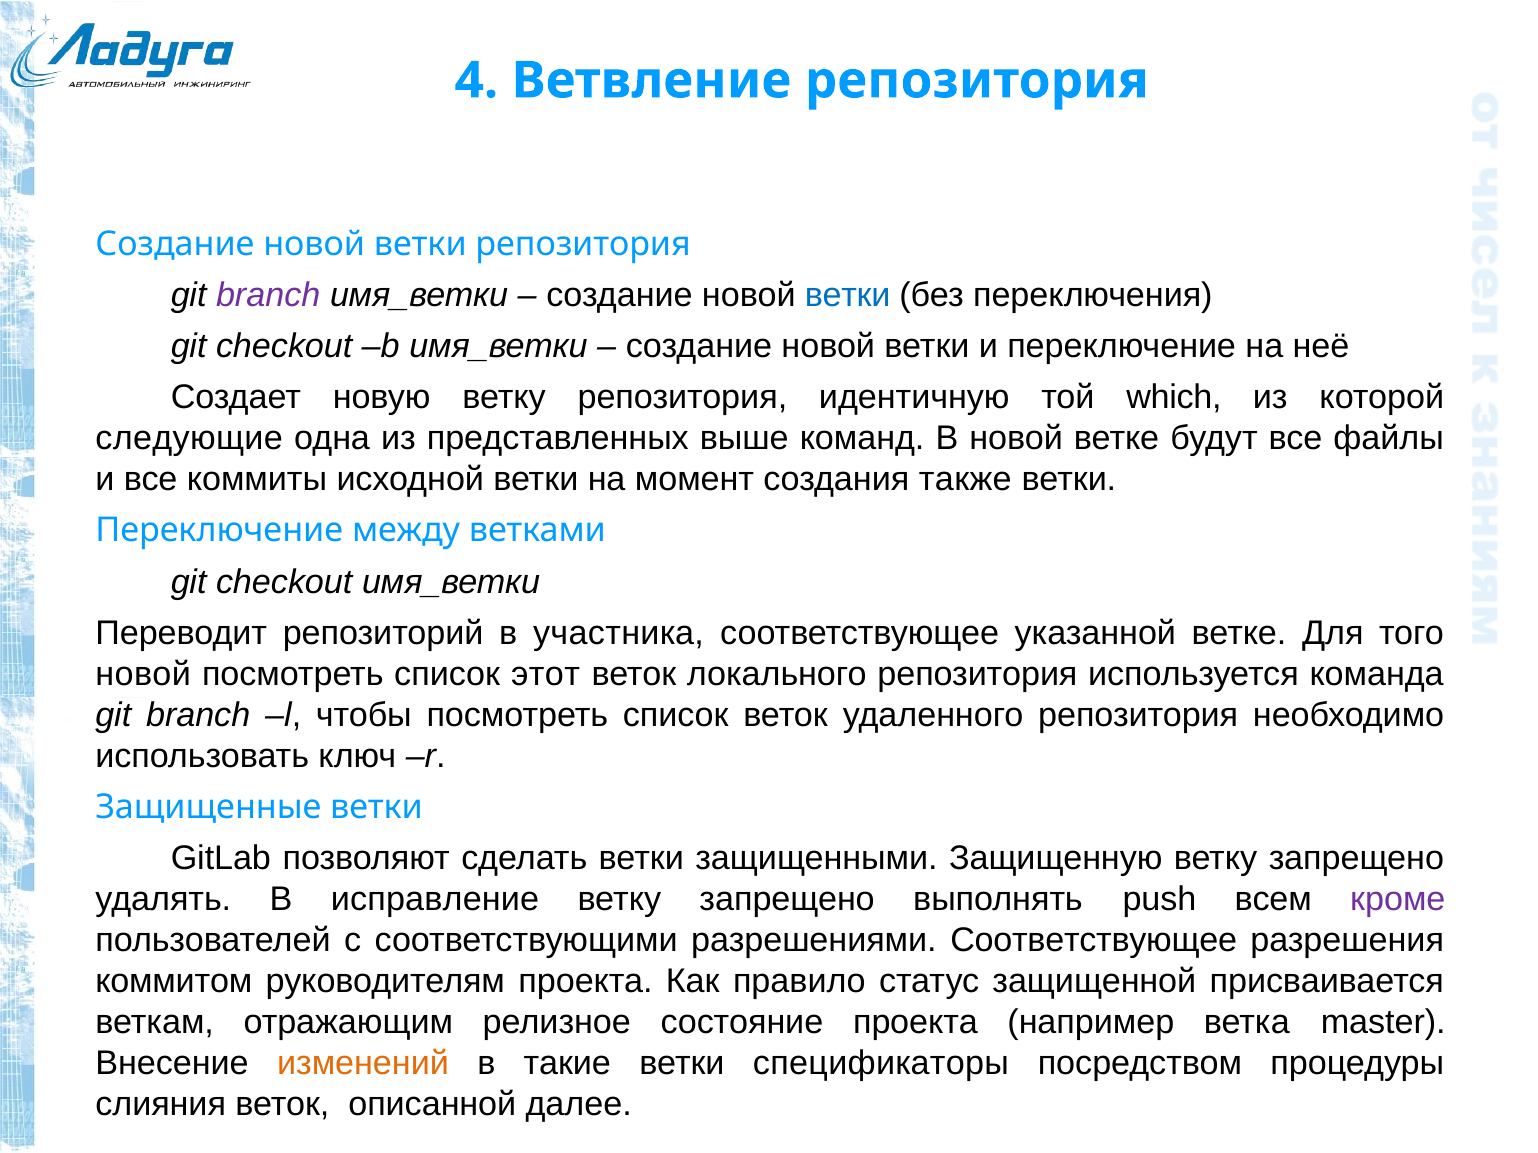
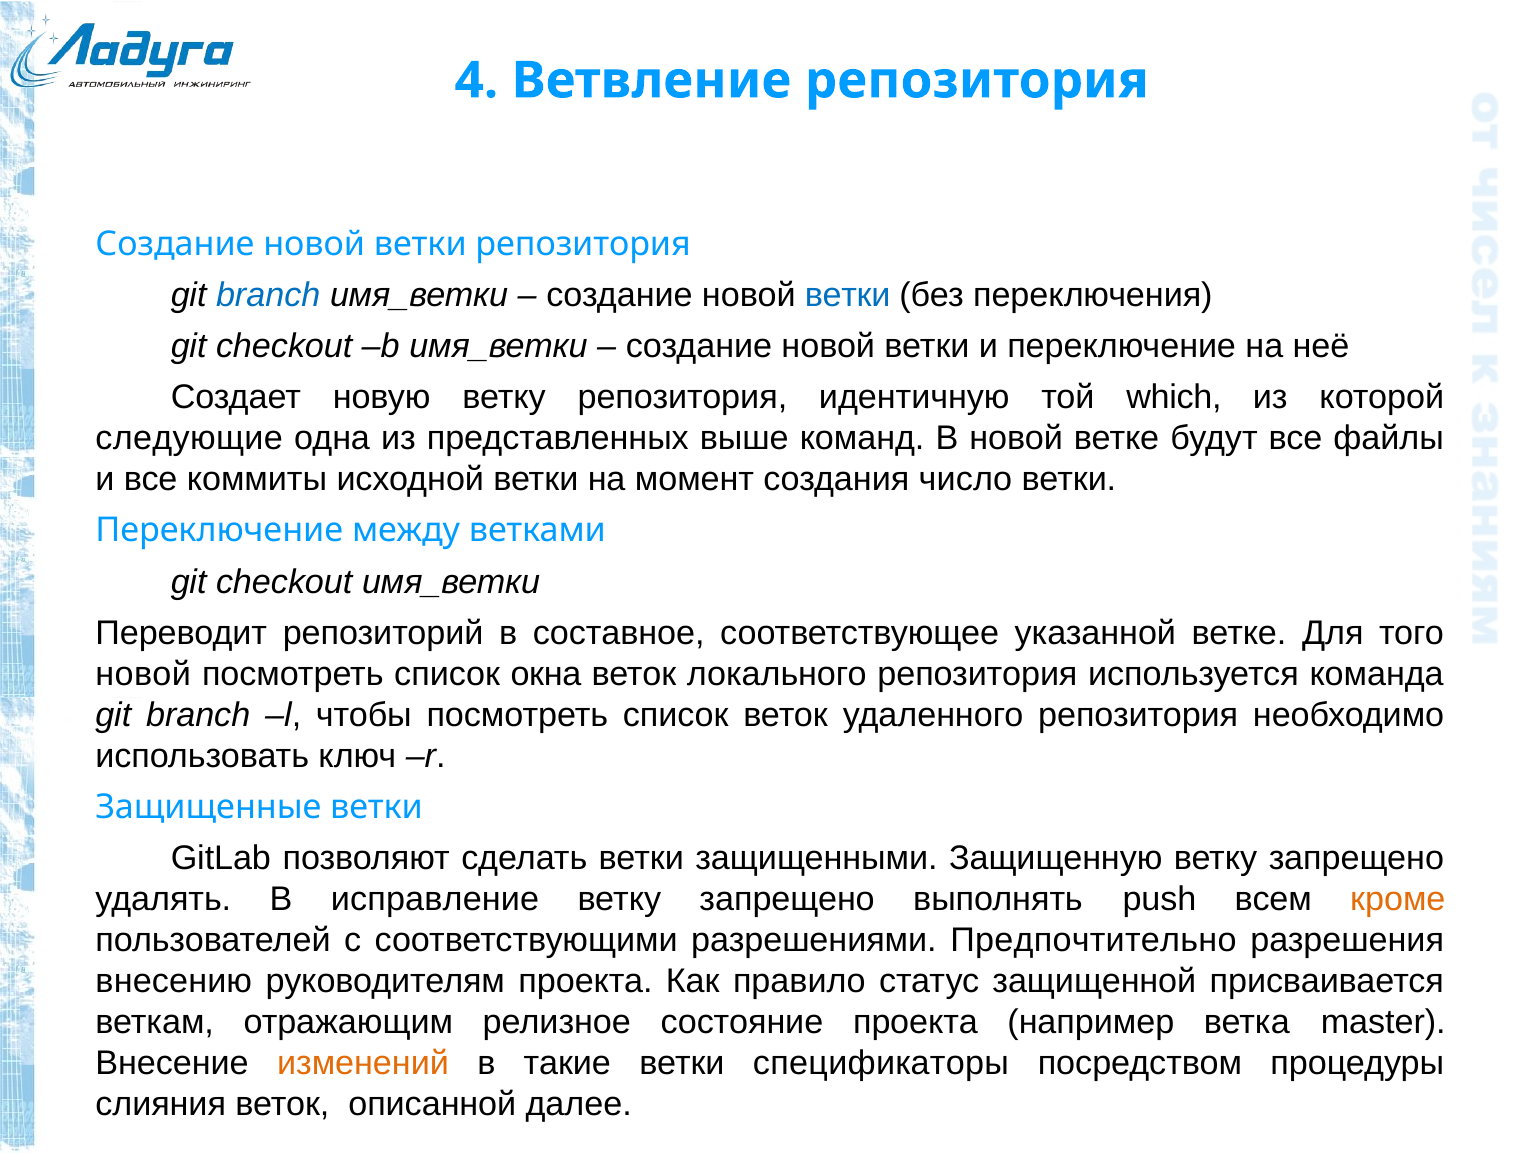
branch at (268, 295) colour: purple -> blue
также: также -> число
участника: участника -> составное
этот: этот -> окна
кроме colour: purple -> orange
разрешениями Соответствующее: Соответствующее -> Предпочтительно
коммитом: коммитом -> внесению
